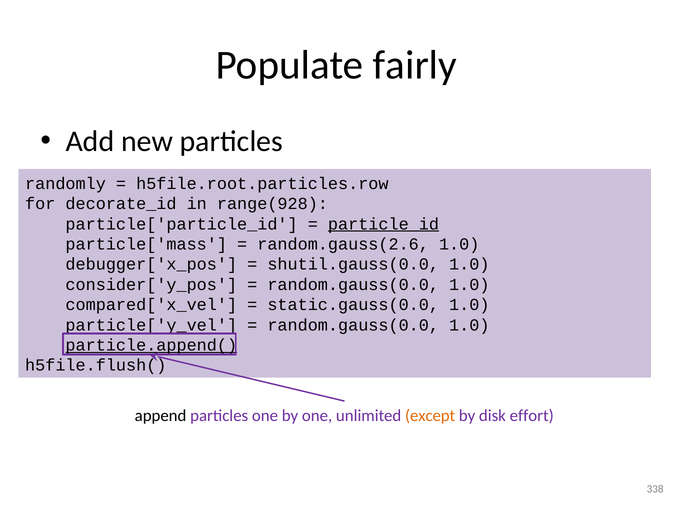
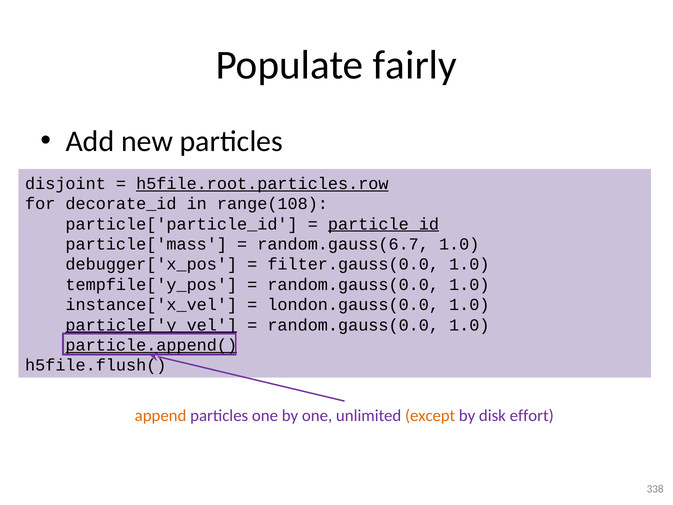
randomly: randomly -> disjoint
h5file.root.particles.row underline: none -> present
range(928: range(928 -> range(108
random.gauss(2.6: random.gauss(2.6 -> random.gauss(6.7
shutil.gauss(0.0: shutil.gauss(0.0 -> filter.gauss(0.0
consider['y_pos: consider['y_pos -> tempfile['y_pos
compared['x_vel: compared['x_vel -> instance['x_vel
static.gauss(0.0: static.gauss(0.0 -> london.gauss(0.0
particle['y_vel underline: none -> present
append colour: black -> orange
